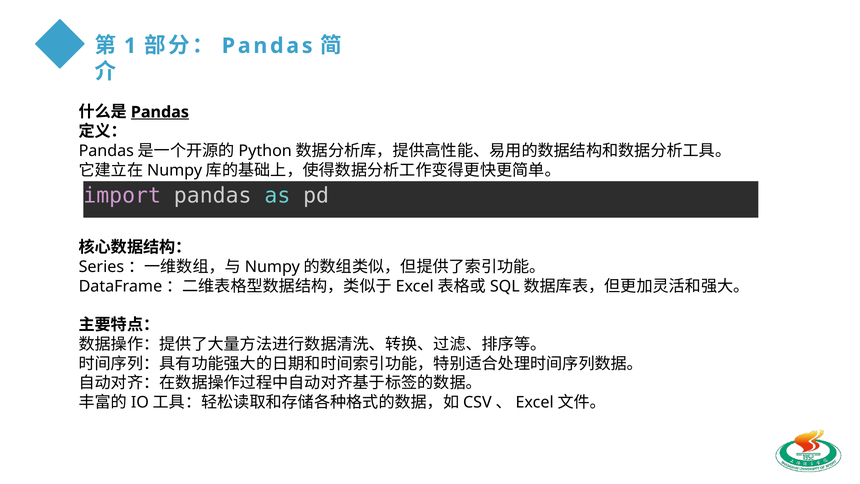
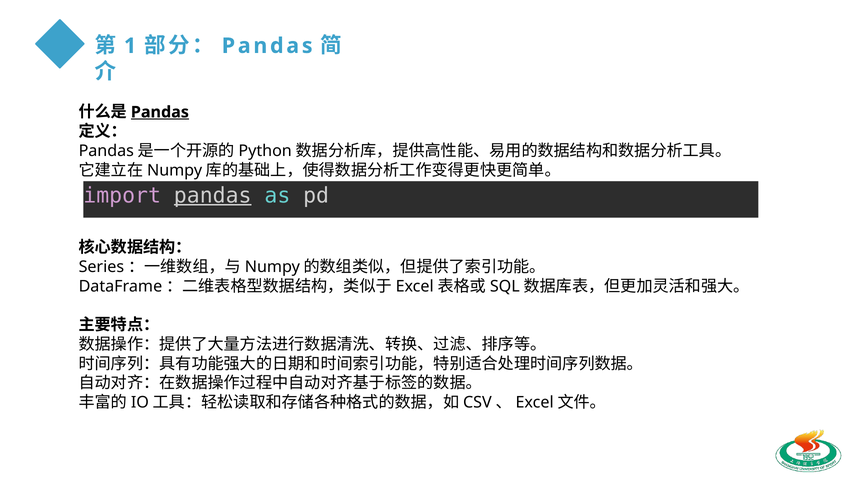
pandas at (213, 196) underline: none -> present
